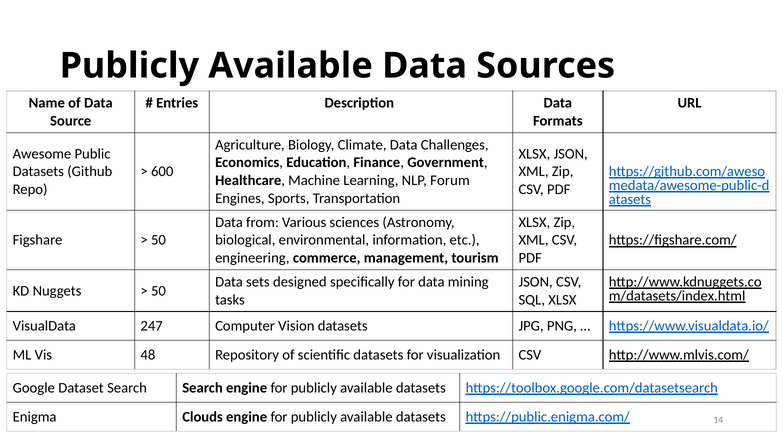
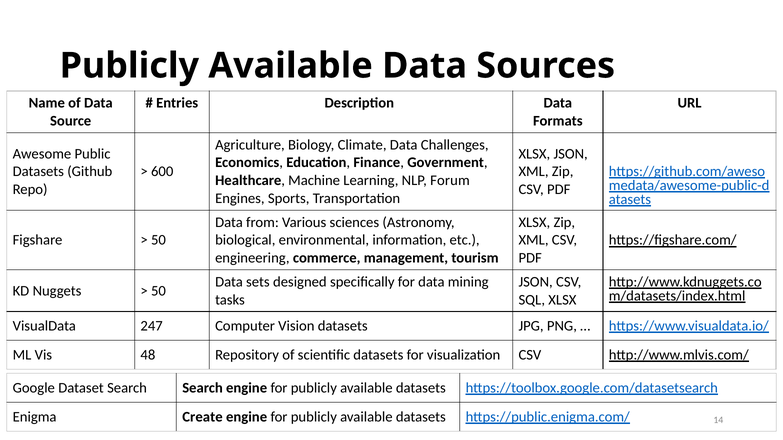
Clouds: Clouds -> Create
